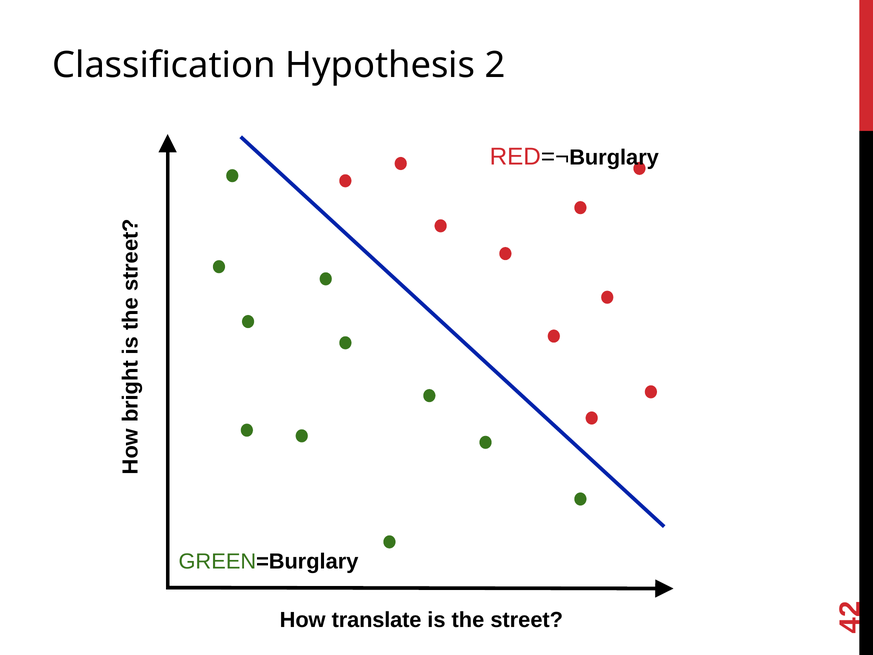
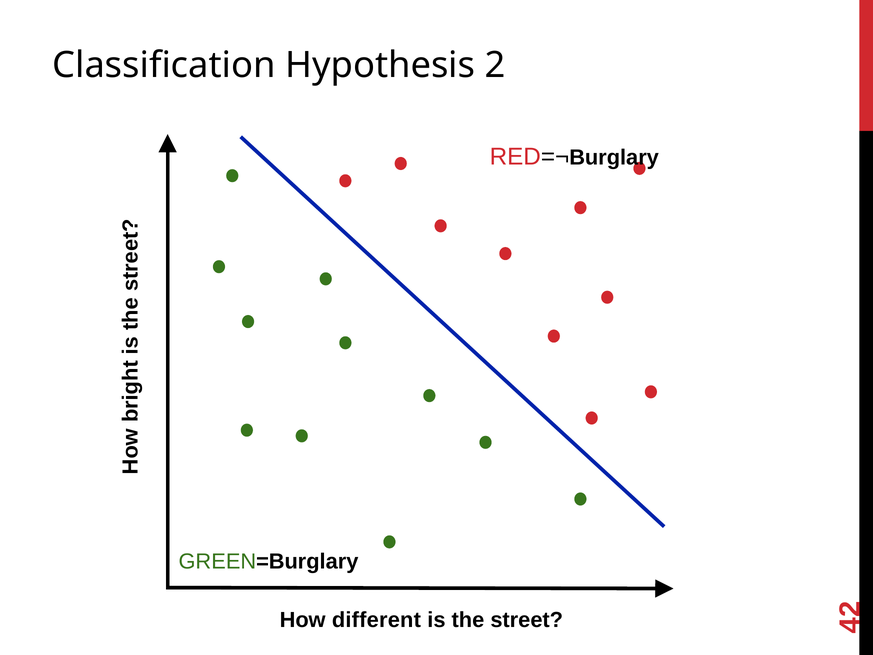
translate: translate -> different
